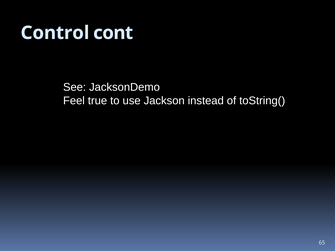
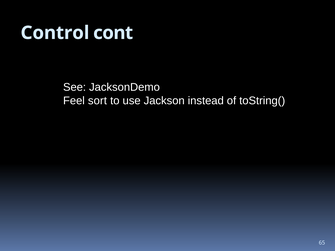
true: true -> sort
